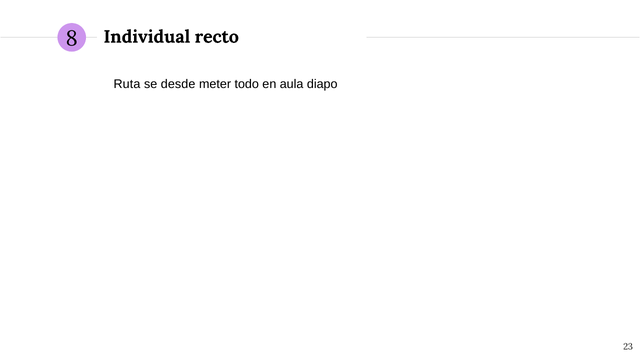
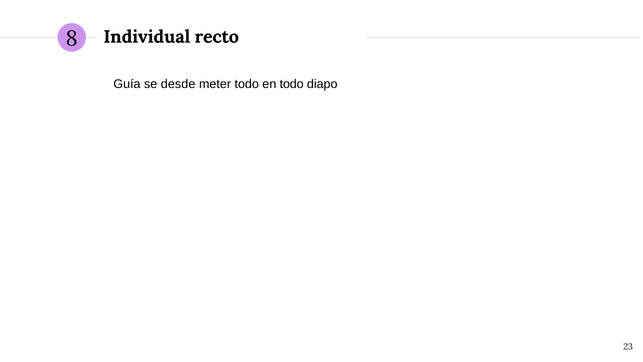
Ruta: Ruta -> Guía
en aula: aula -> todo
